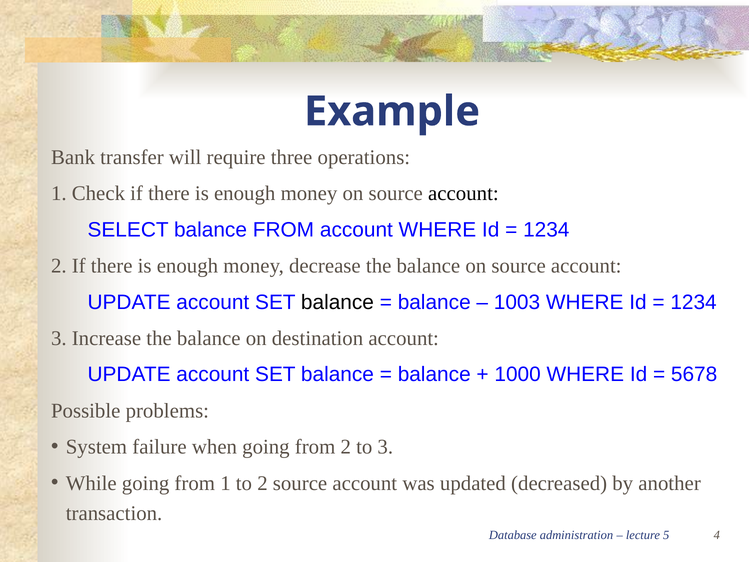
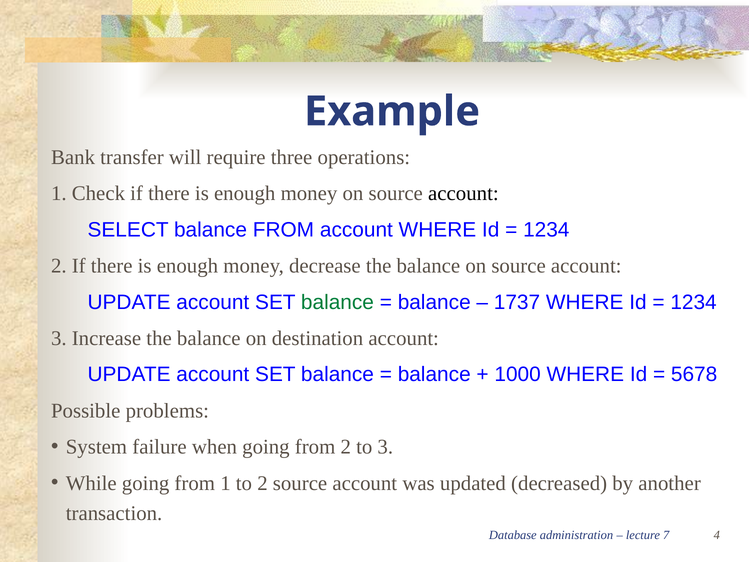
balance at (337, 302) colour: black -> green
1003: 1003 -> 1737
5: 5 -> 7
